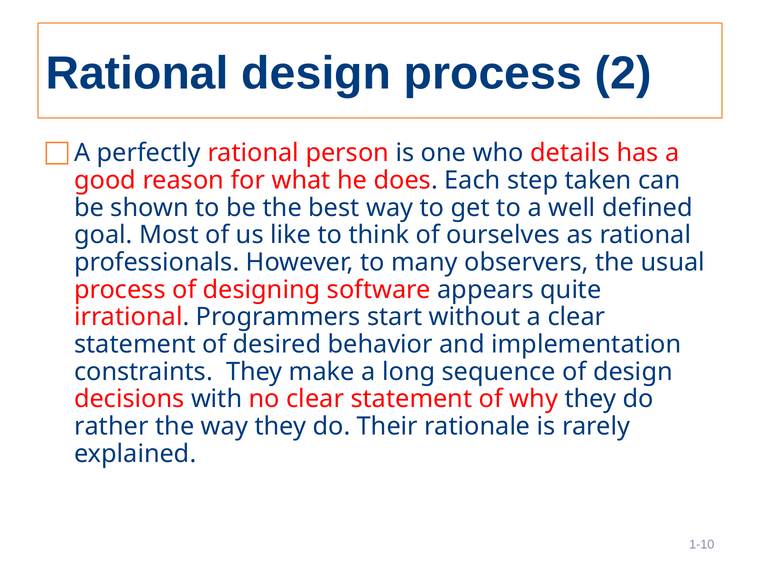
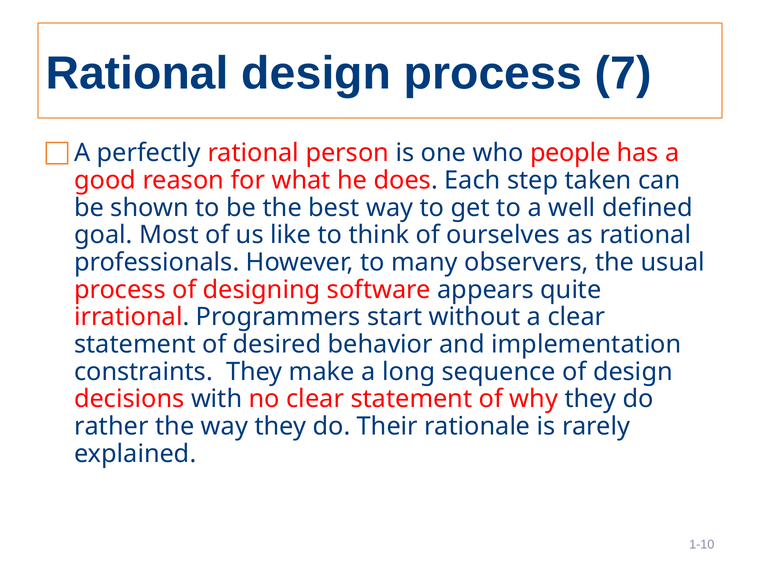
2: 2 -> 7
details: details -> people
